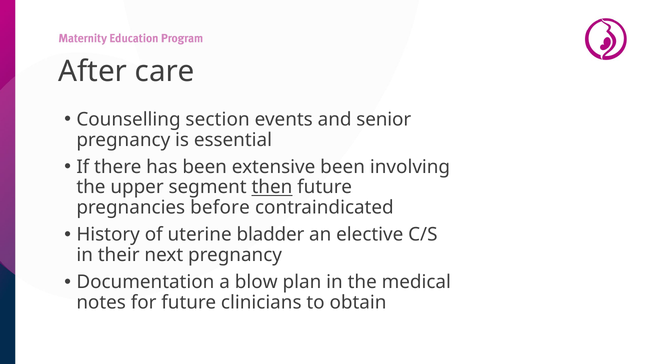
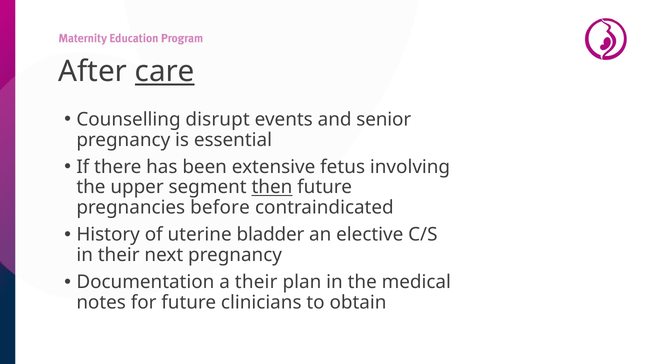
care underline: none -> present
section: section -> disrupt
extensive been: been -> fetus
a blow: blow -> their
